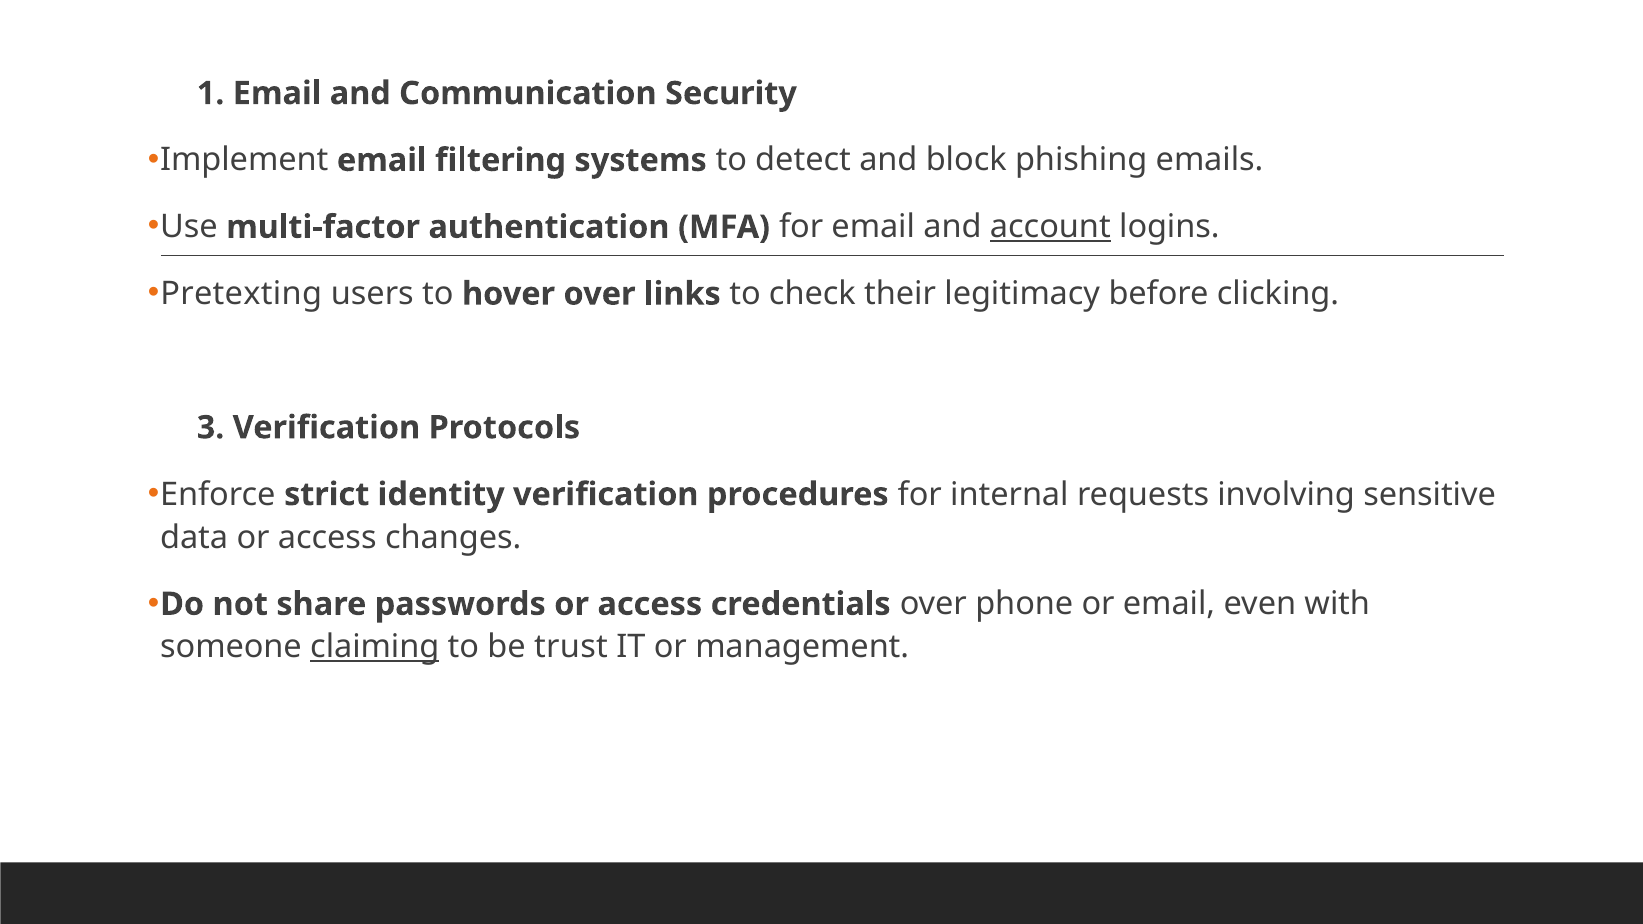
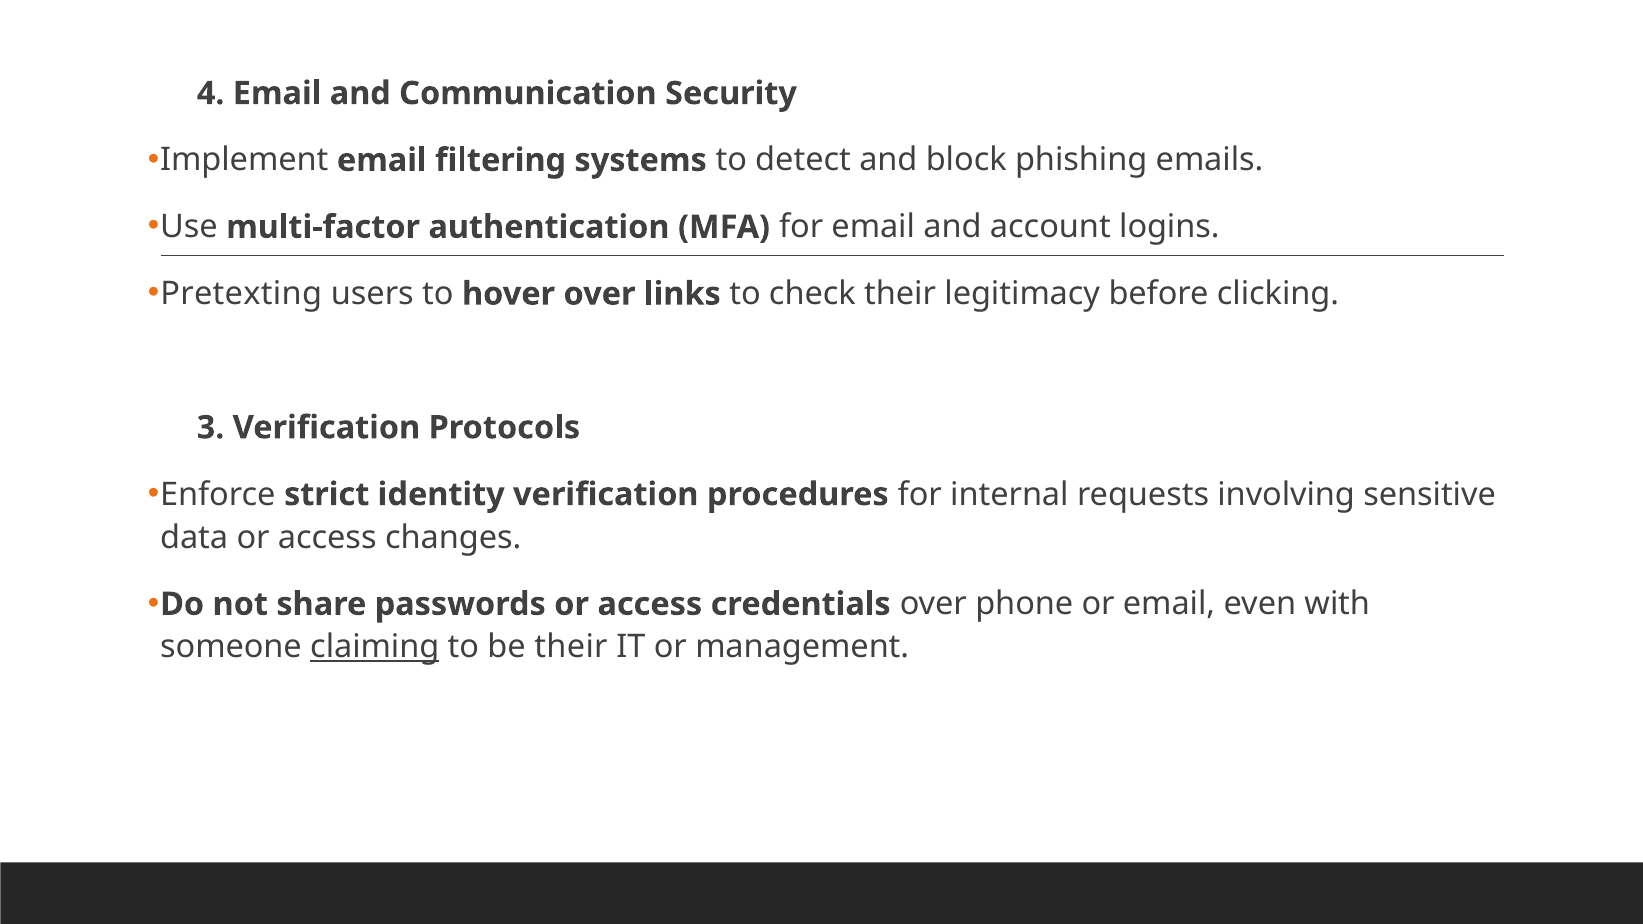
1: 1 -> 4
account underline: present -> none
be trust: trust -> their
